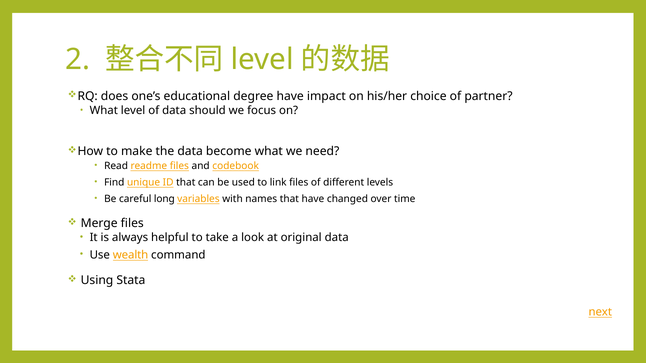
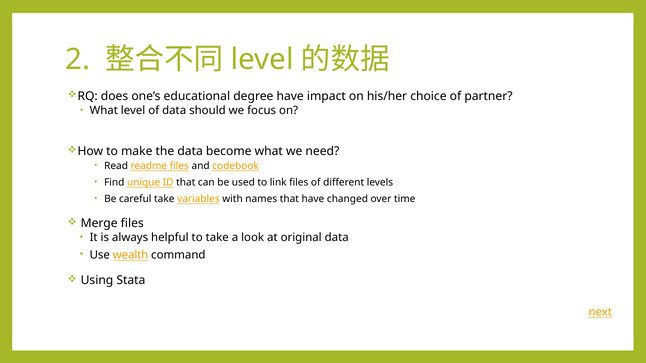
careful long: long -> take
